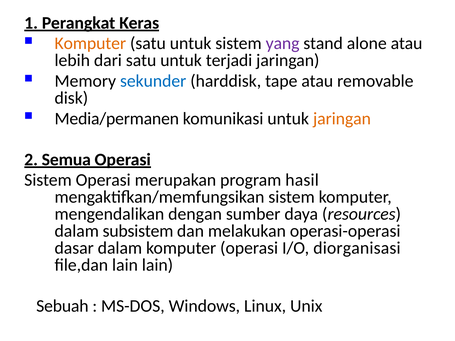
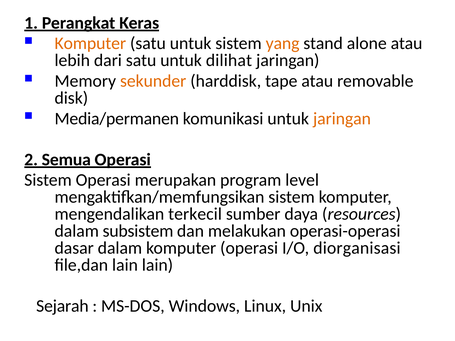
yang colour: purple -> orange
terjadi: terjadi -> dilihat
sekunder colour: blue -> orange
hasil: hasil -> level
dengan: dengan -> terkecil
Sebuah: Sebuah -> Sejarah
